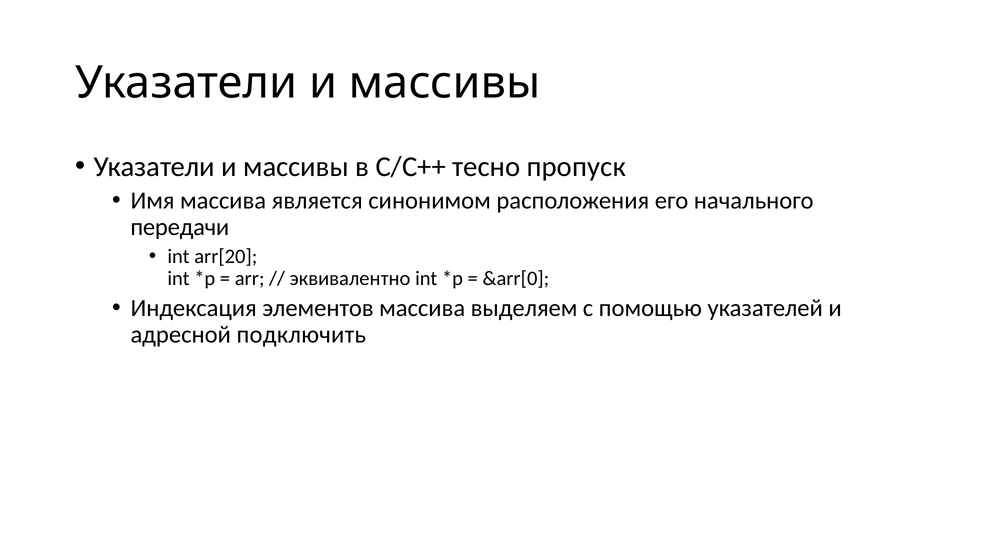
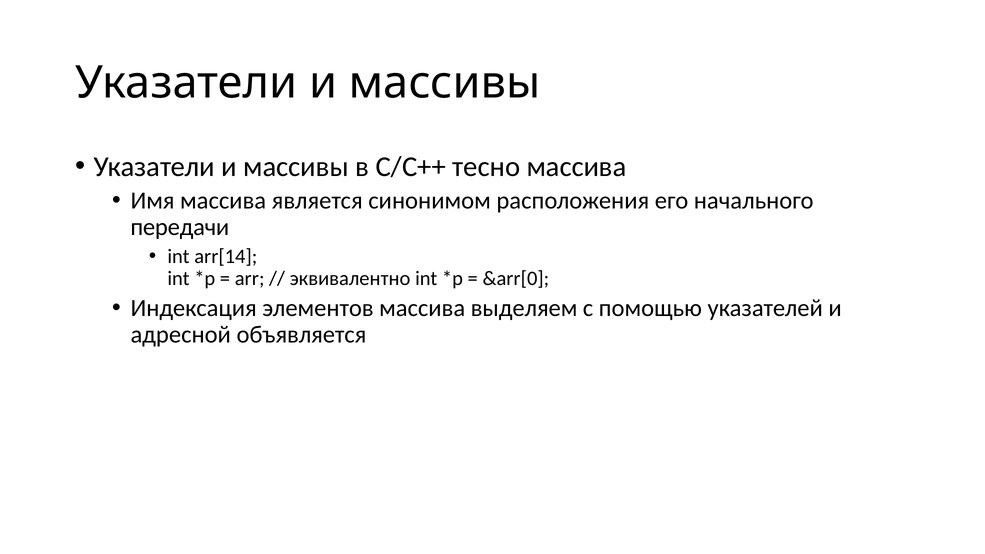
тесно пропуск: пропуск -> массива
arr[20: arr[20 -> arr[14
подключить: подключить -> объявляется
